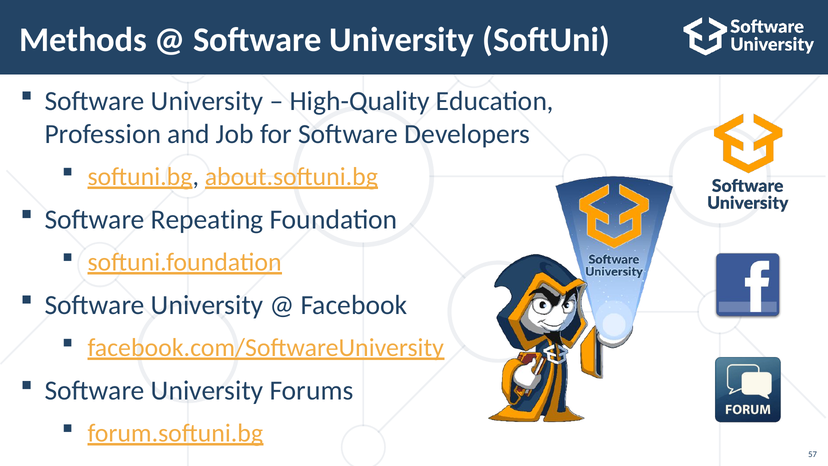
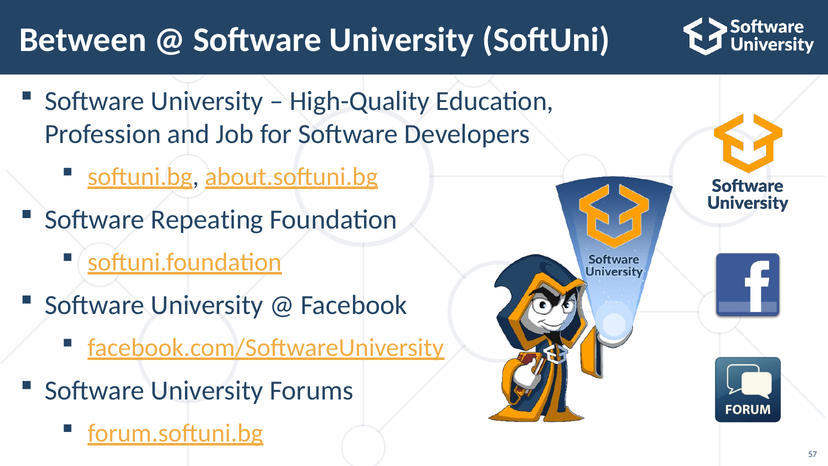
Methods: Methods -> Between
